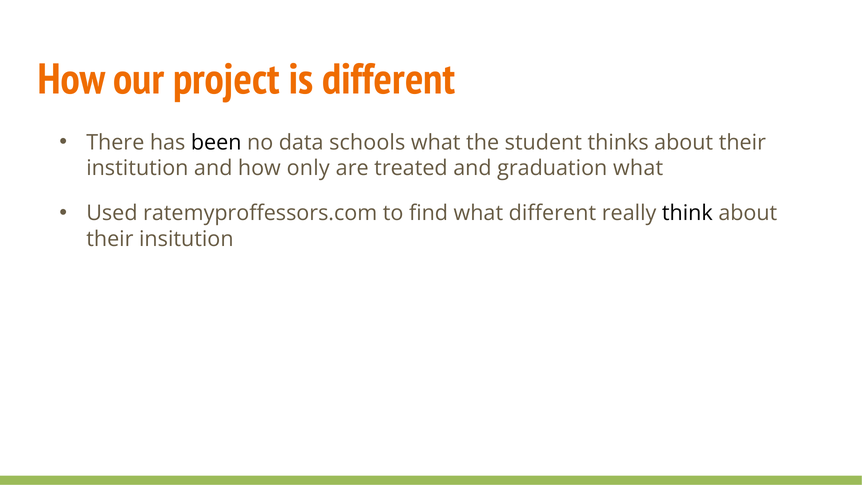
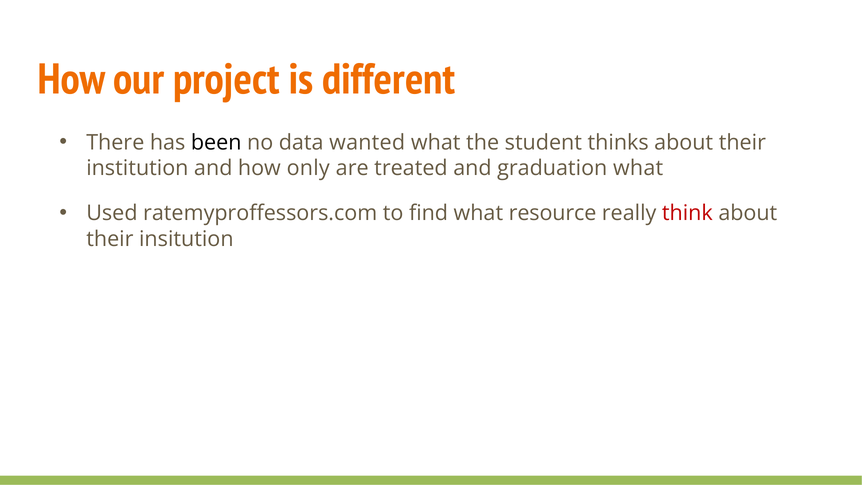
schools: schools -> wanted
what different: different -> resource
think colour: black -> red
